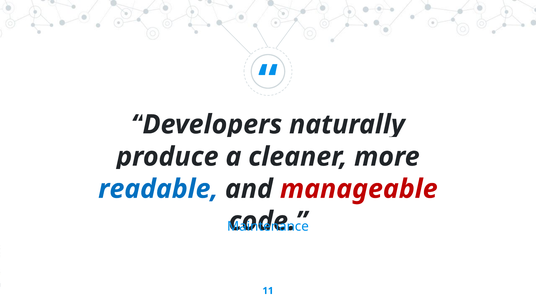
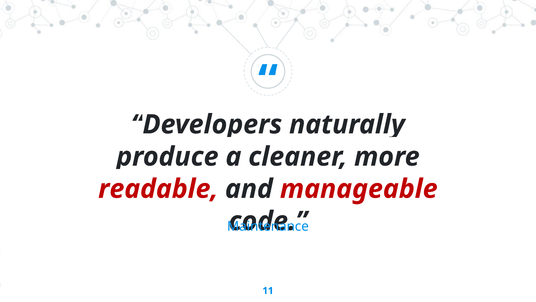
readable colour: blue -> red
